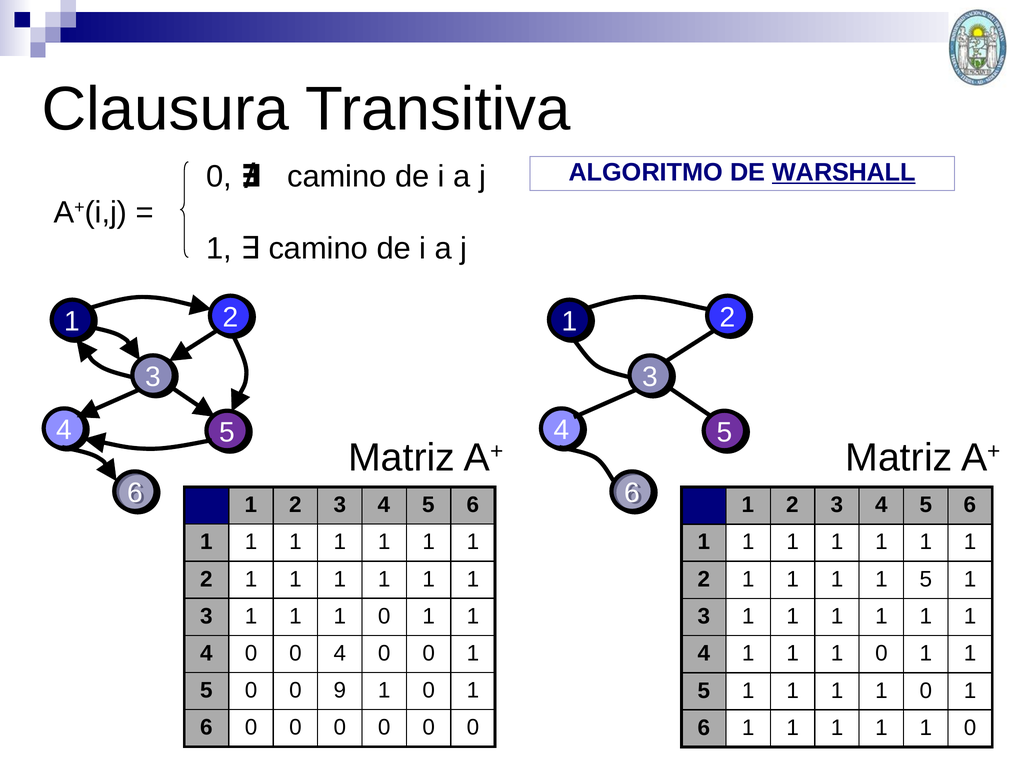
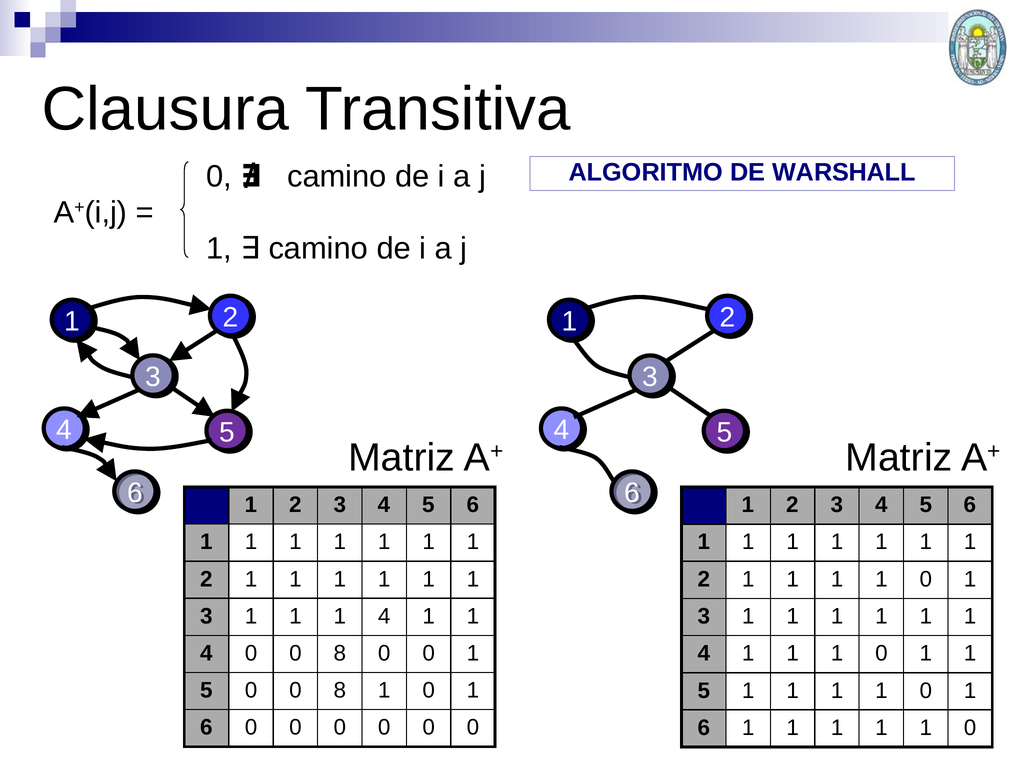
WARSHALL underline: present -> none
5 at (926, 579): 5 -> 0
0 at (384, 616): 0 -> 4
4 0 0 4: 4 -> 8
5 0 0 9: 9 -> 8
